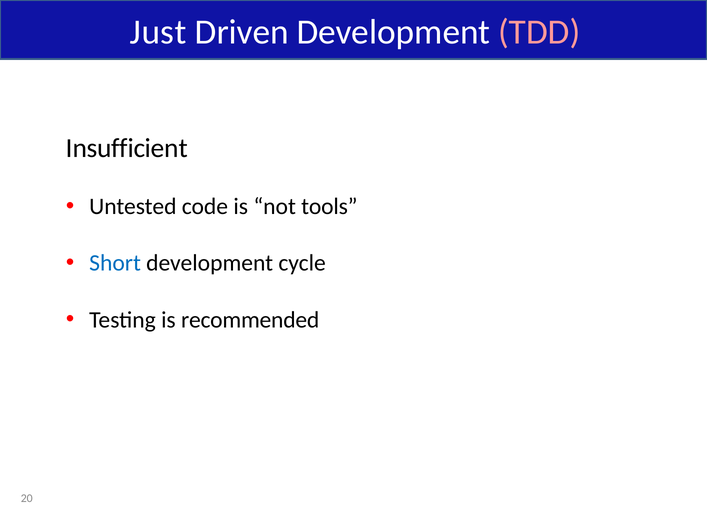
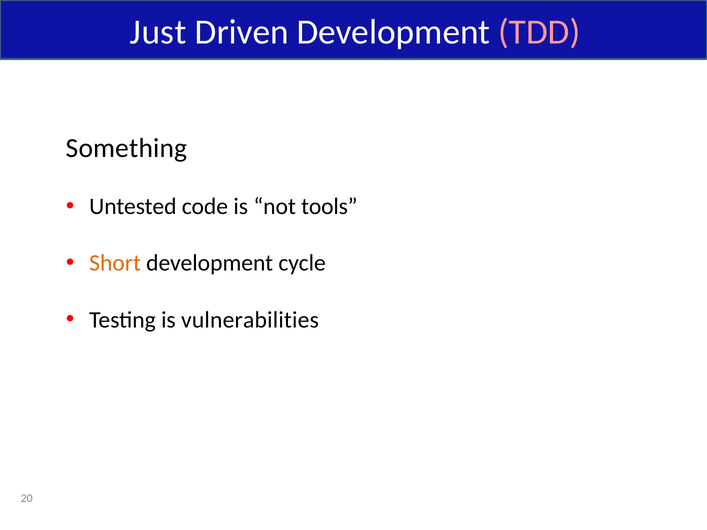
Insufficient: Insufficient -> Something
Short colour: blue -> orange
recommended: recommended -> vulnerabilities
